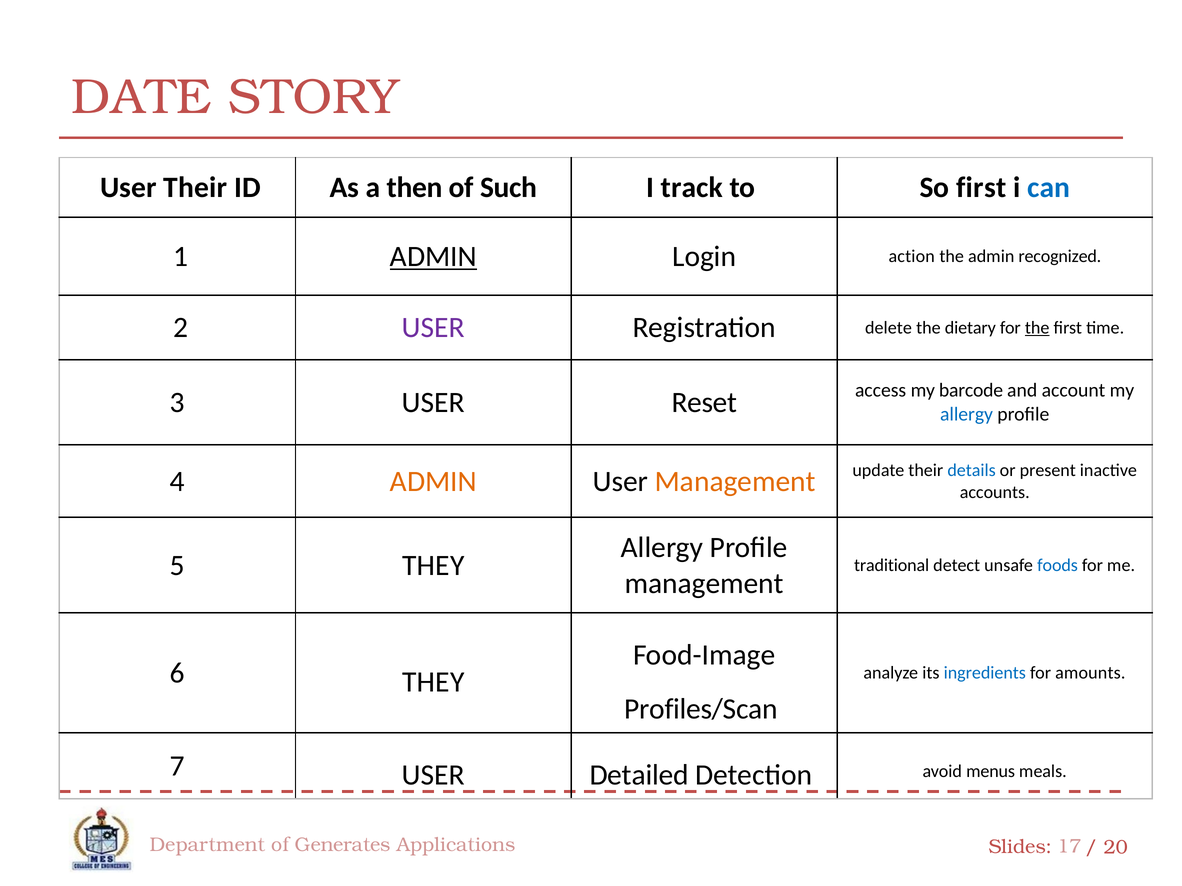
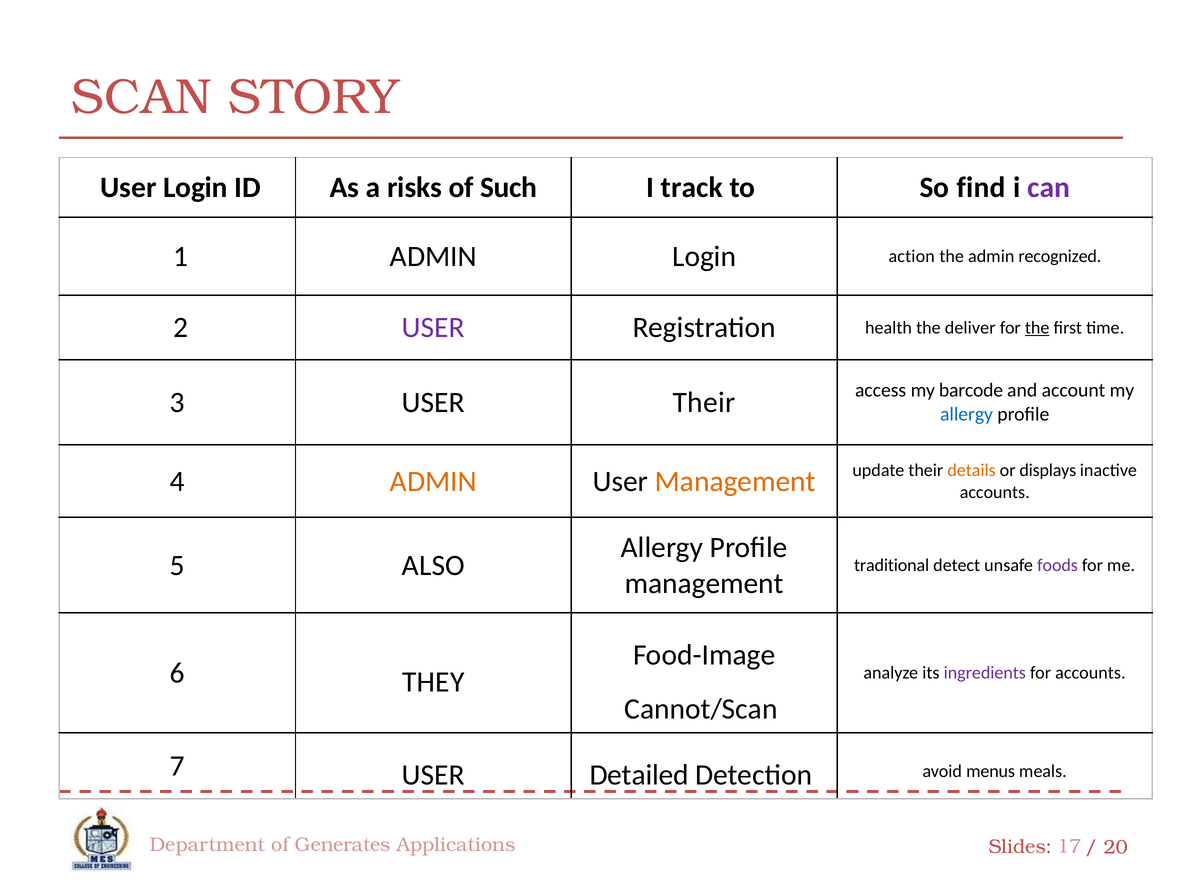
DATE: DATE -> SCAN
User Their: Their -> Login
then: then -> risks
So first: first -> find
can colour: blue -> purple
ADMIN at (433, 257) underline: present -> none
delete: delete -> health
dietary: dietary -> deliver
USER Reset: Reset -> Their
details colour: blue -> orange
present: present -> displays
5 THEY: THEY -> ALSO
foods colour: blue -> purple
ingredients colour: blue -> purple
for amounts: amounts -> accounts
Profiles/Scan: Profiles/Scan -> Cannot/Scan
